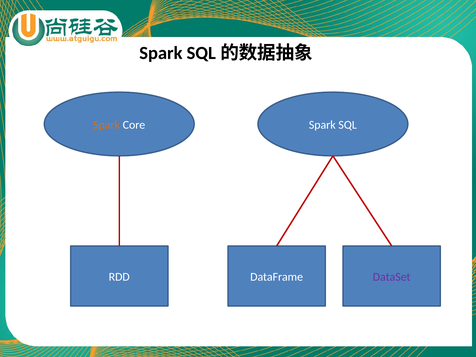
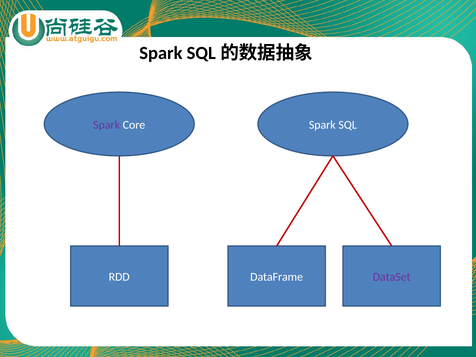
Spark at (107, 125) colour: orange -> purple
